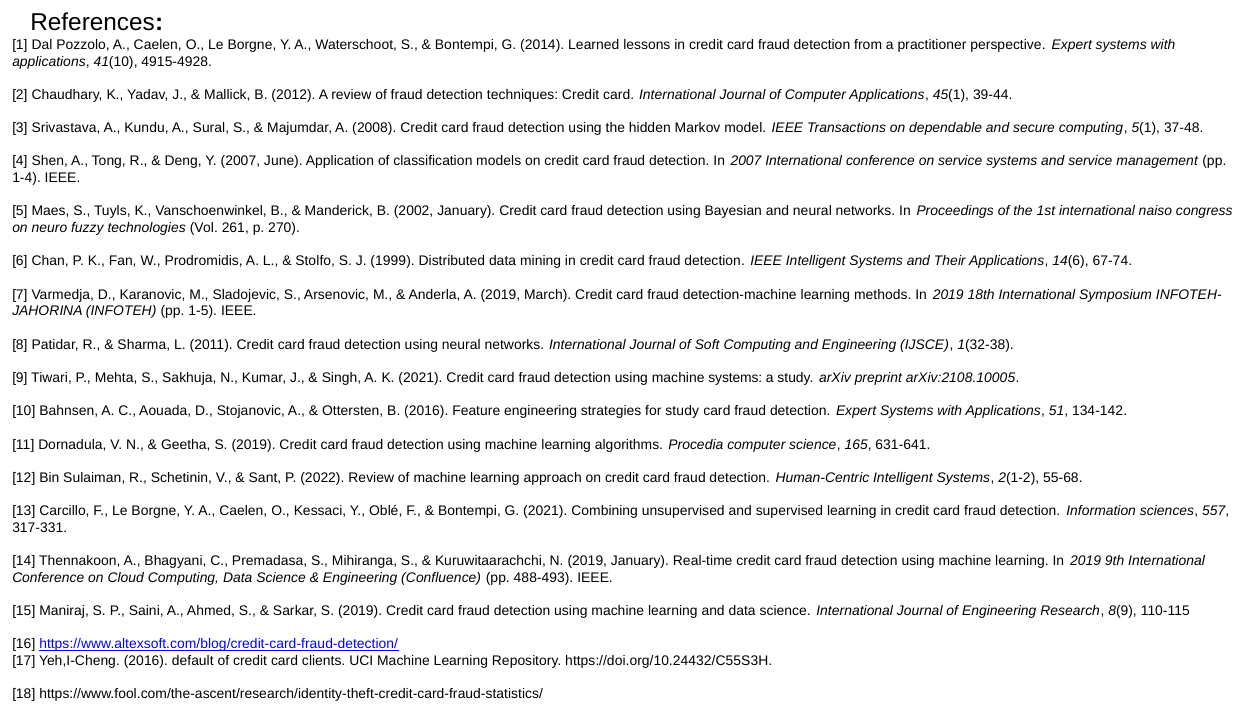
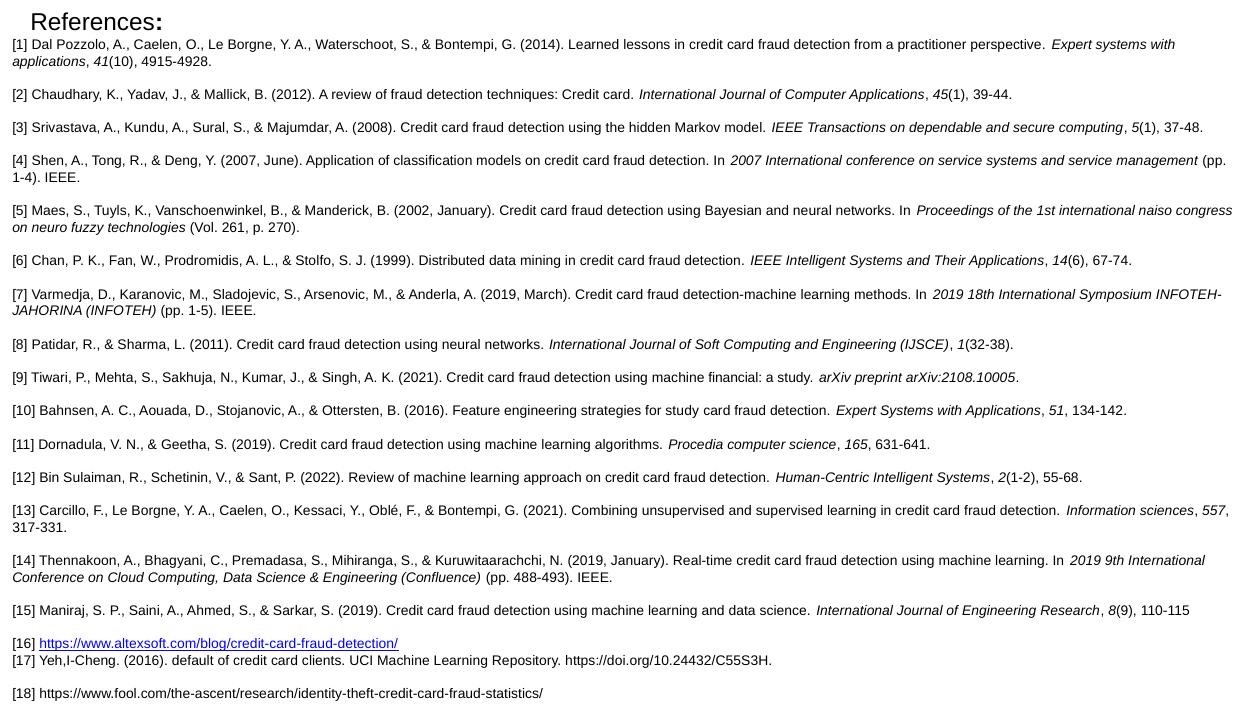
machine systems: systems -> financial
